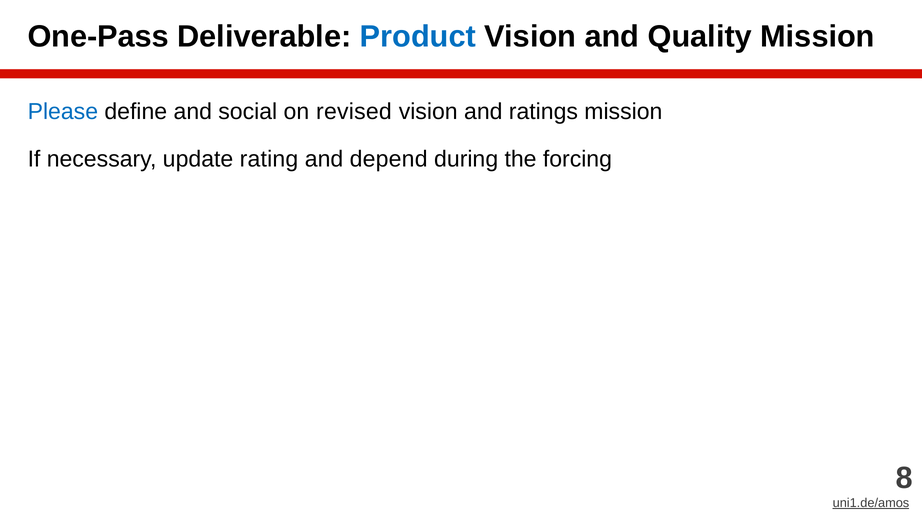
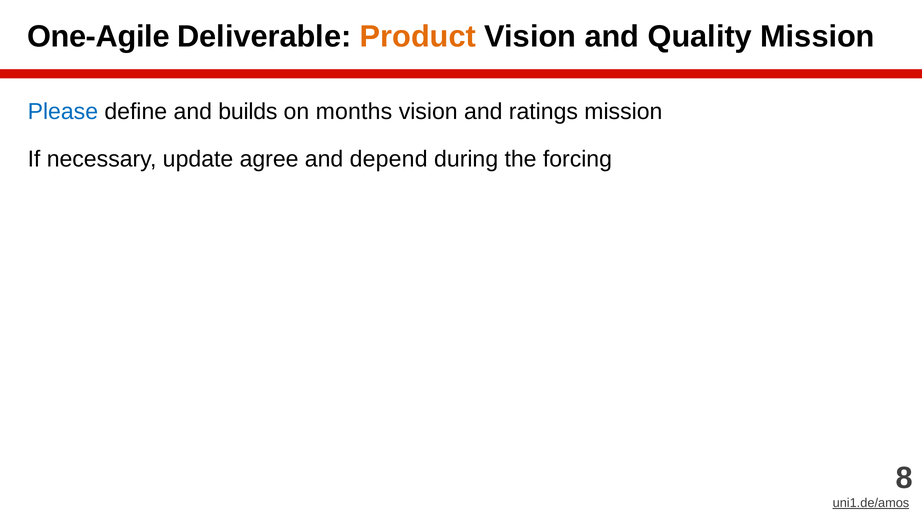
One-Pass: One-Pass -> One-Agile
Product colour: blue -> orange
social: social -> builds
revised: revised -> months
rating: rating -> agree
